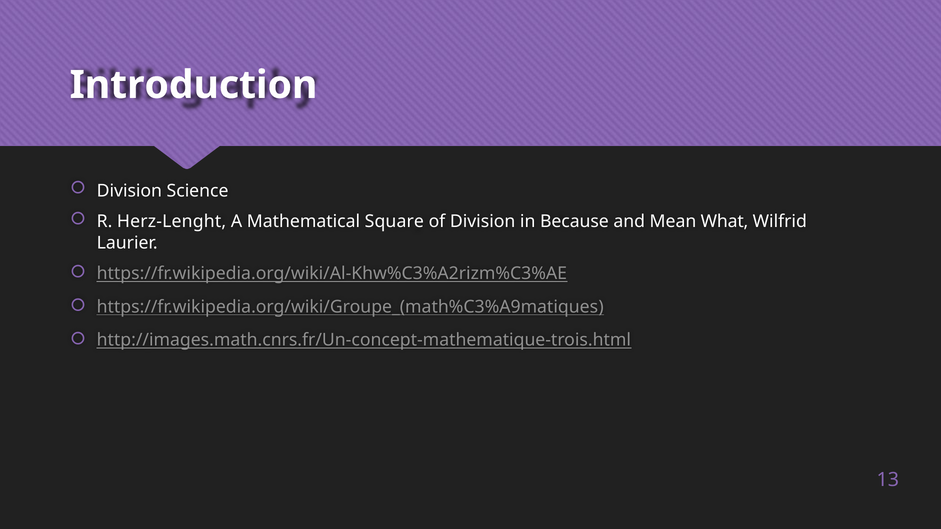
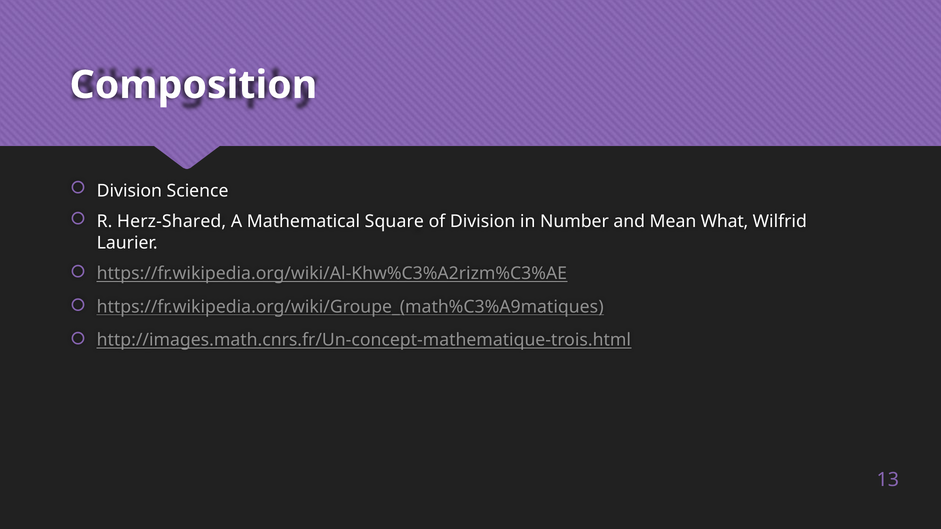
Introduction: Introduction -> Composition
Herz-Lenght: Herz-Lenght -> Herz-Shared
Because: Because -> Number
